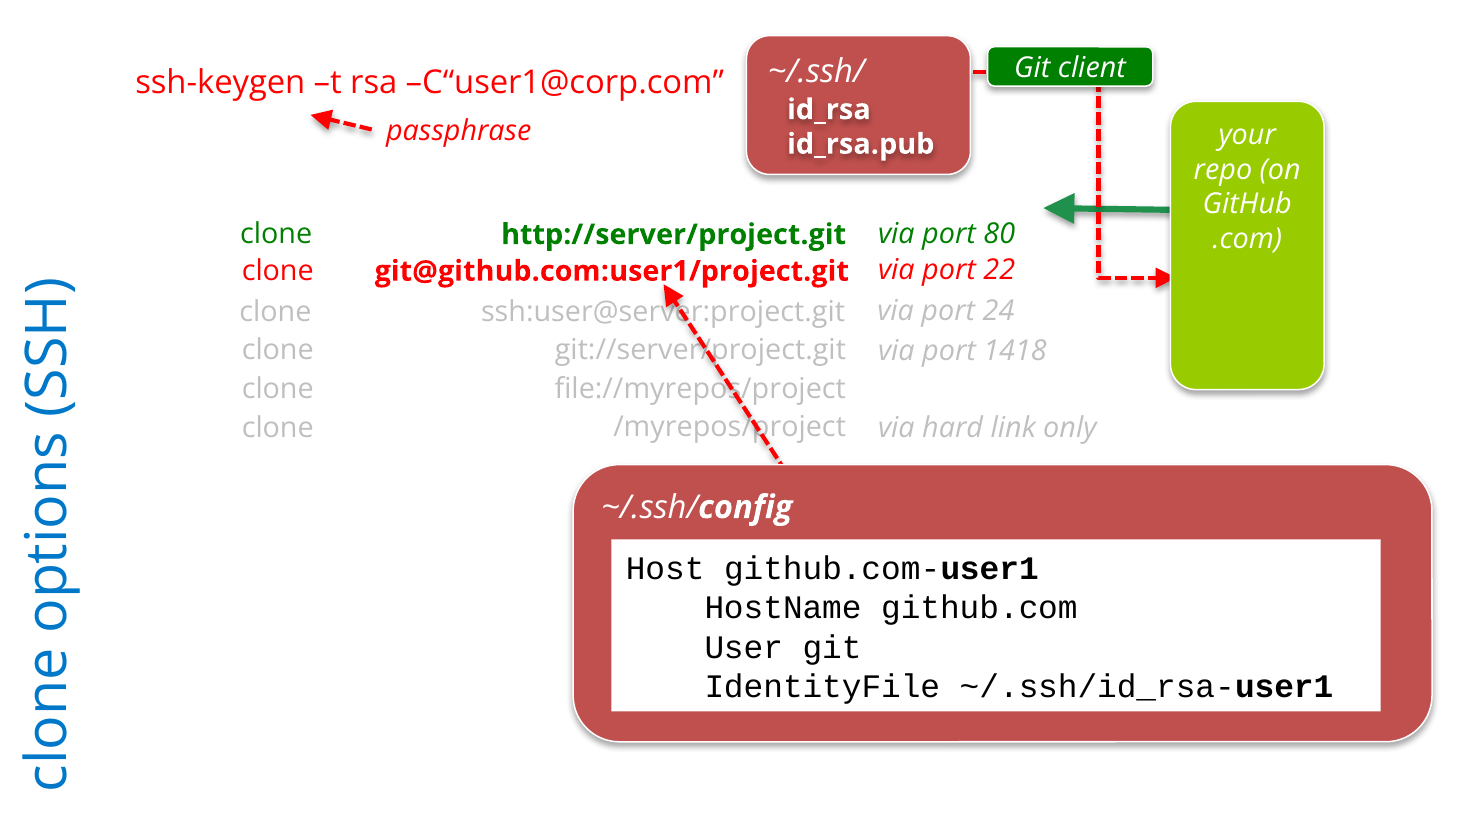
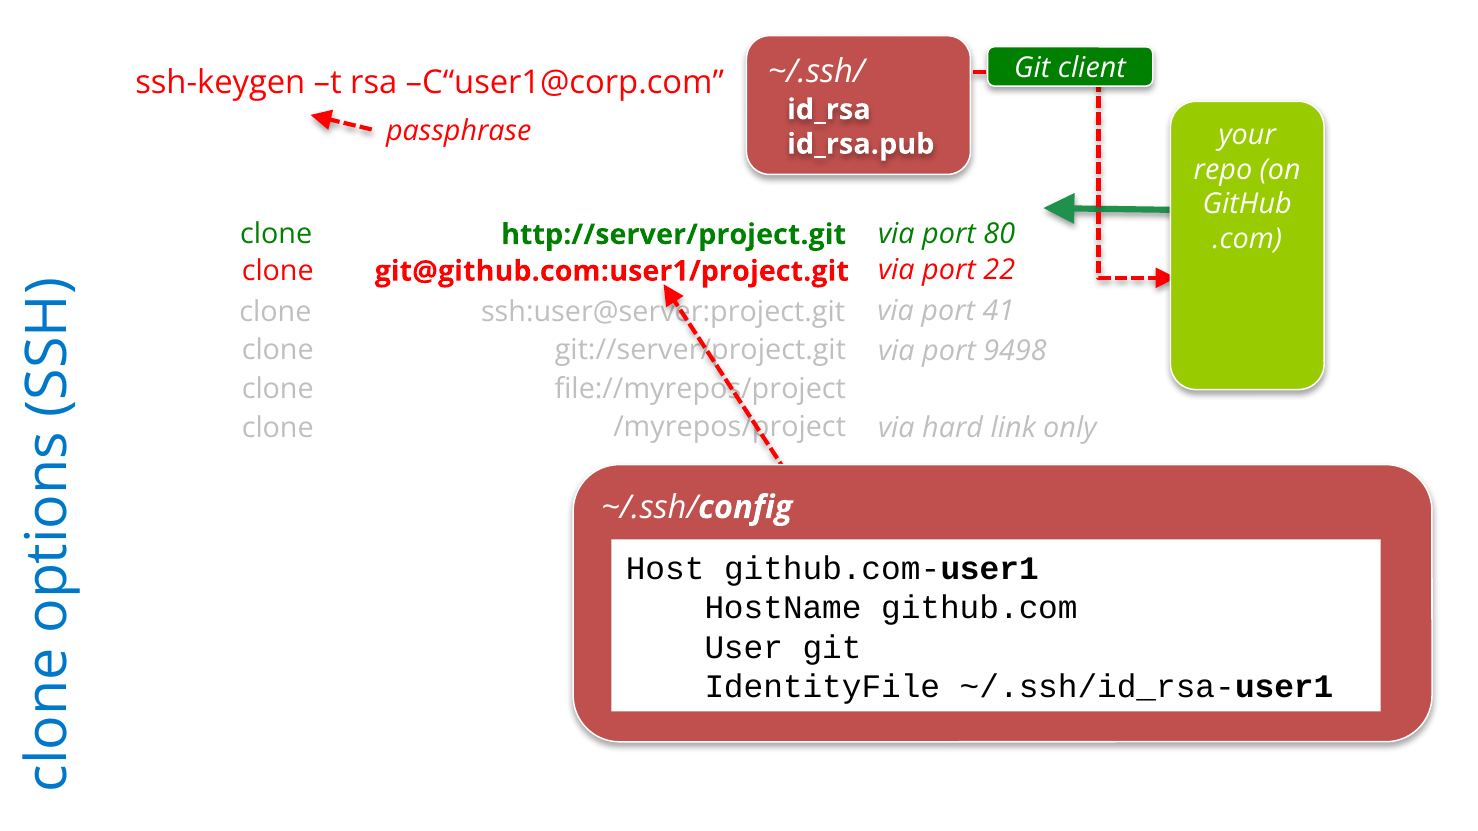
24: 24 -> 41
1418: 1418 -> 9498
